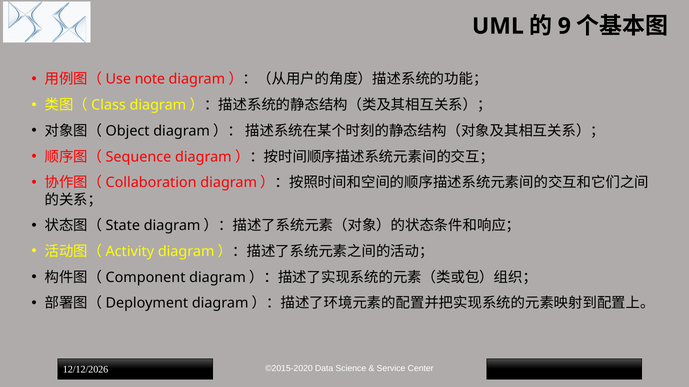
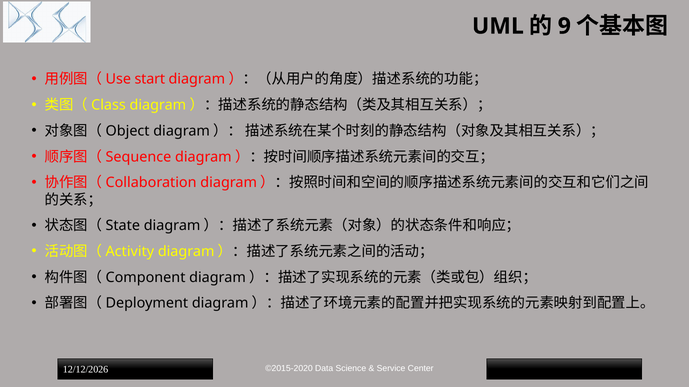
note: note -> start
